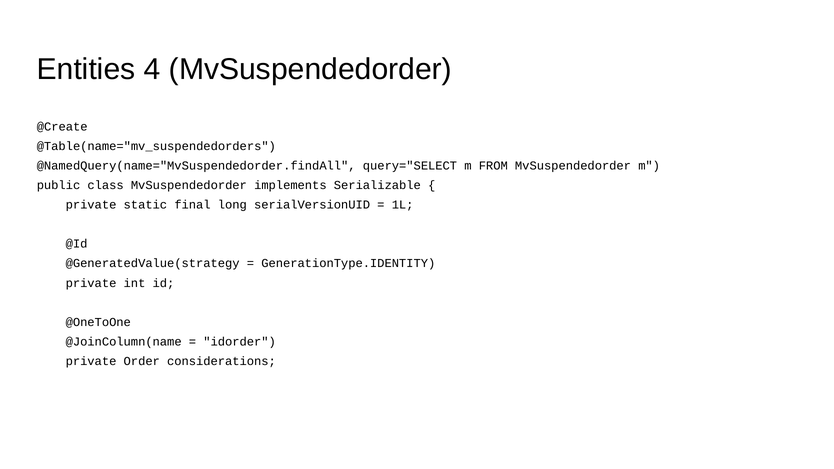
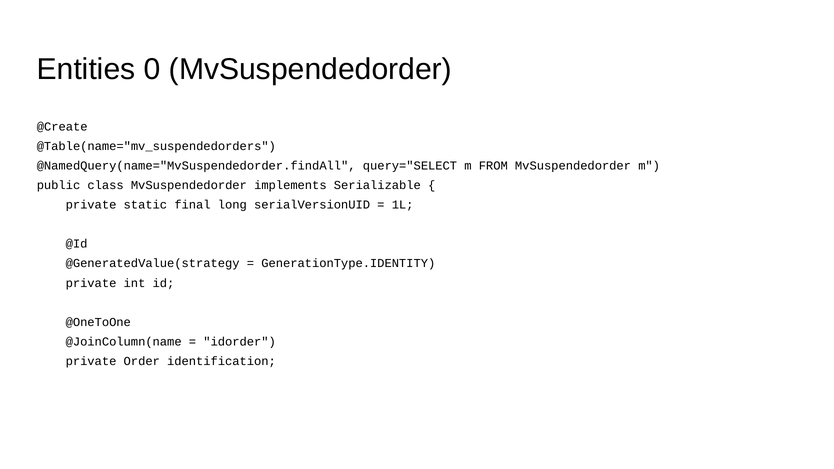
4: 4 -> 0
considerations: considerations -> identification
